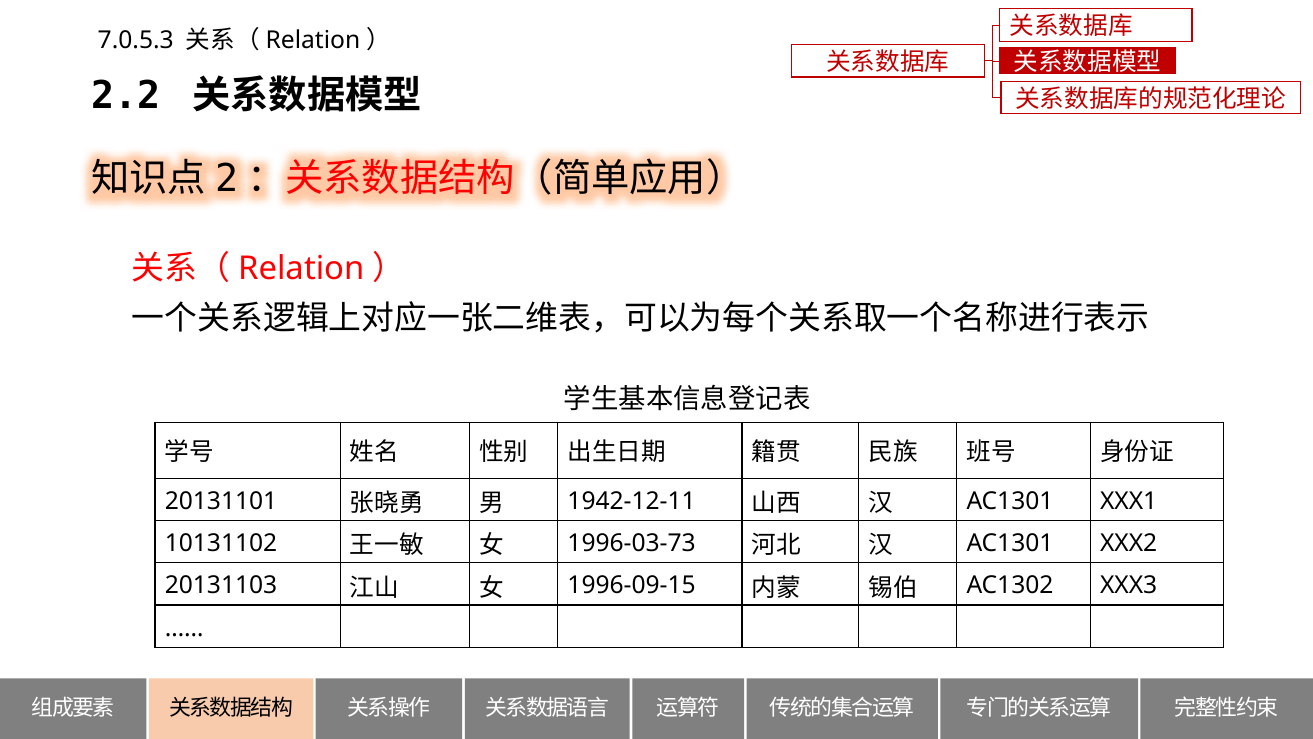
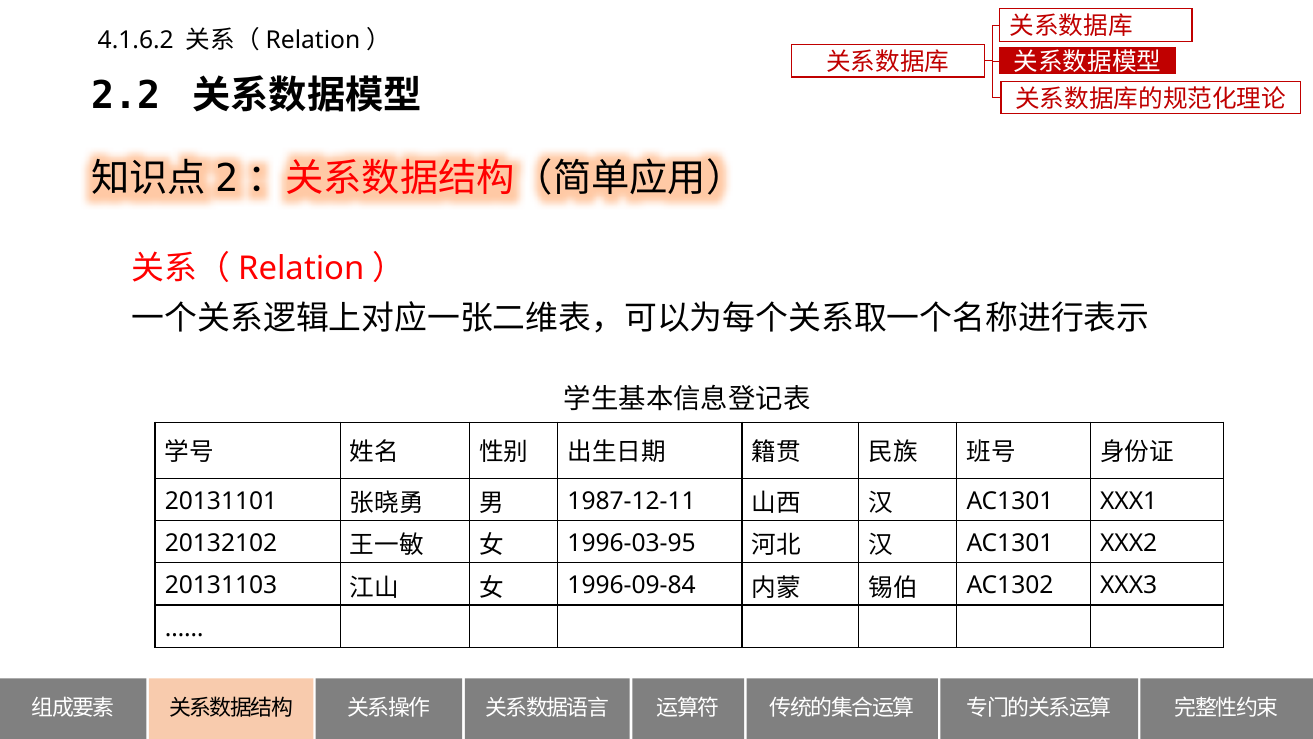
7.0.5.3: 7.0.5.3 -> 4.1.6.2
1942-12-11: 1942-12-11 -> 1987-12-11
10131102: 10131102 -> 20132102
1996-03-73: 1996-03-73 -> 1996-03-95
1996-09-15: 1996-09-15 -> 1996-09-84
